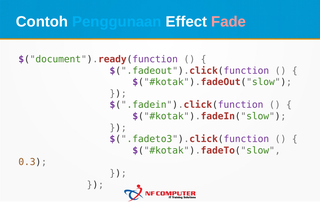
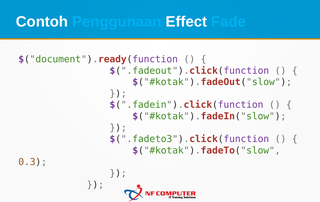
Fade colour: pink -> light blue
